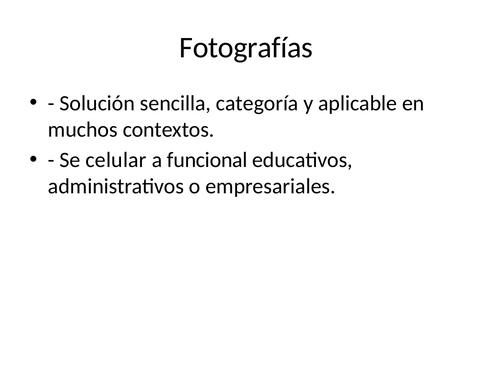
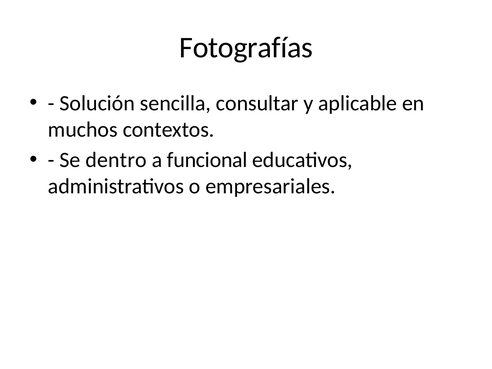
categoría: categoría -> consultar
celular: celular -> dentro
